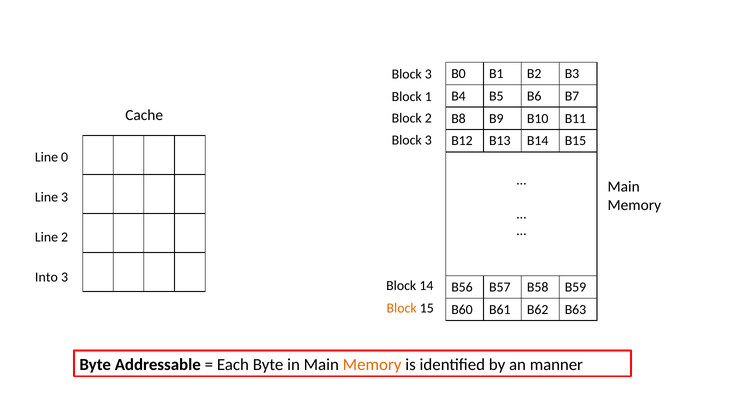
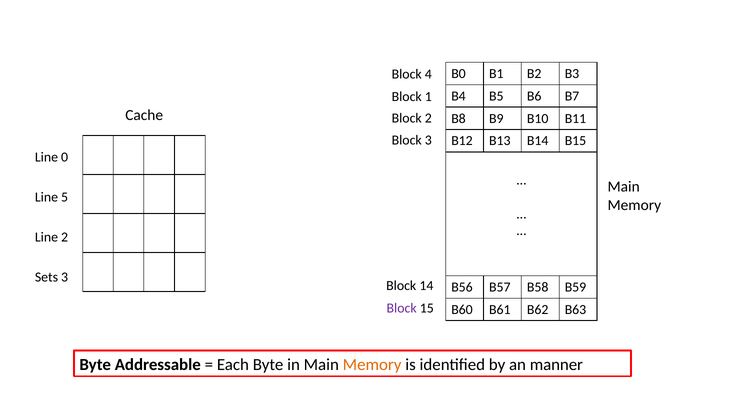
3 at (428, 74): 3 -> 4
Line 3: 3 -> 5
Into: Into -> Sets
Block at (402, 308) colour: orange -> purple
